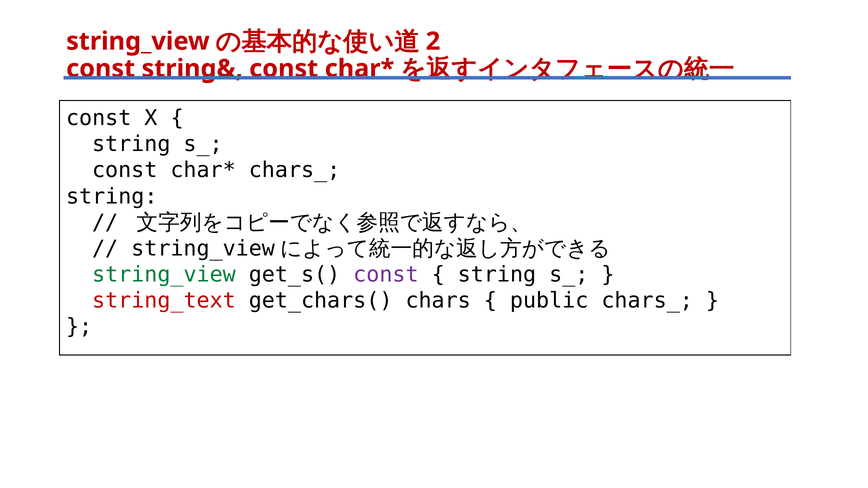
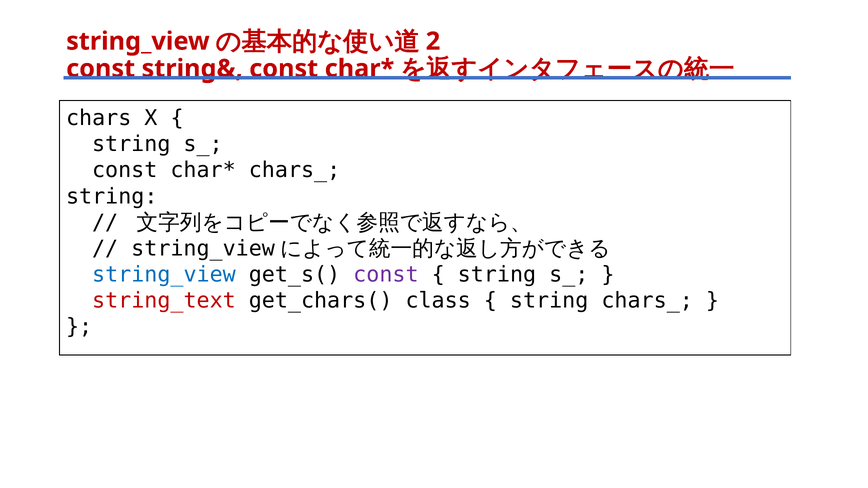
const at (99, 118): const -> chars
string_view at (164, 275) colour: green -> blue
chars: chars -> class
public at (549, 301): public -> string
